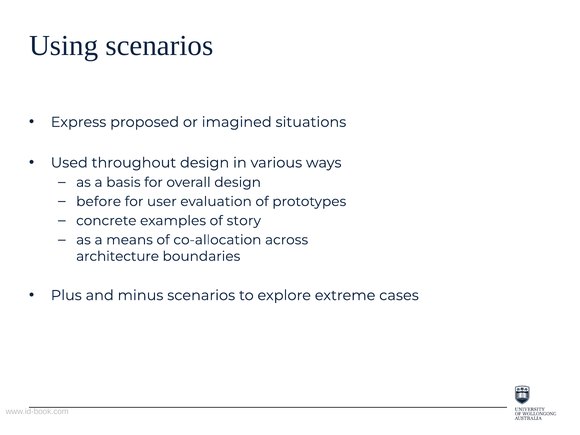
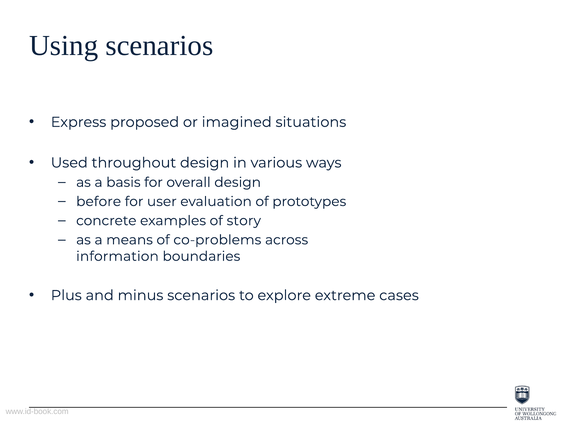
co-allocation: co-allocation -> co-problems
architecture: architecture -> information
